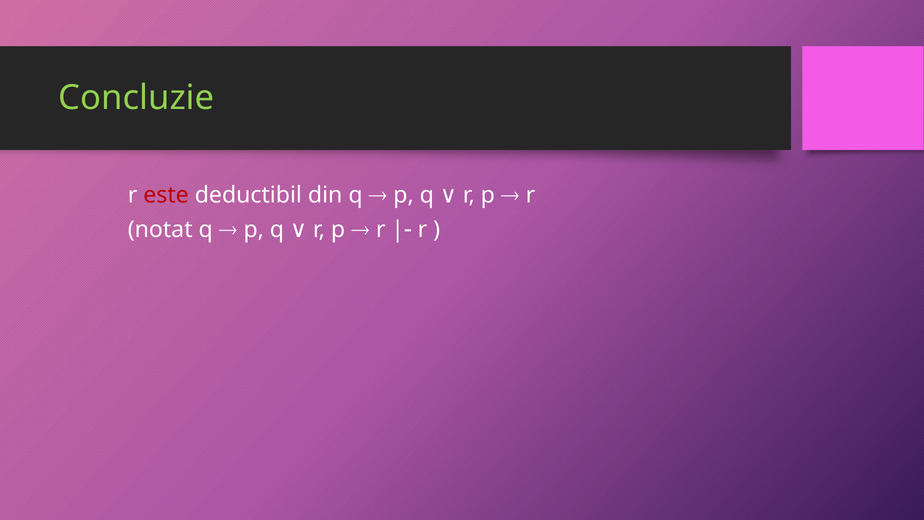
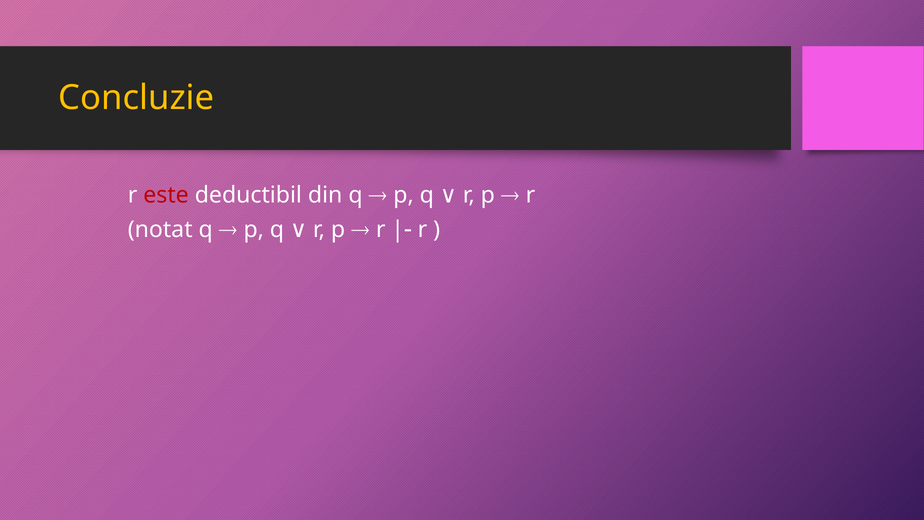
Concluzie colour: light green -> yellow
